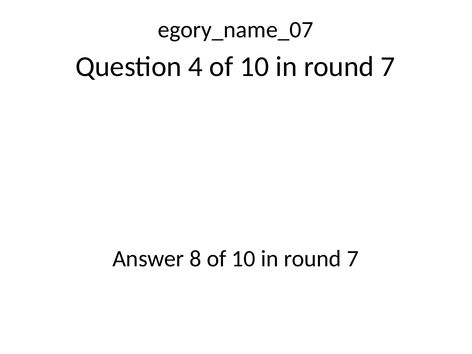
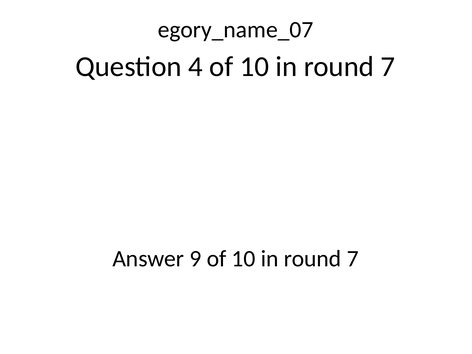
8: 8 -> 9
